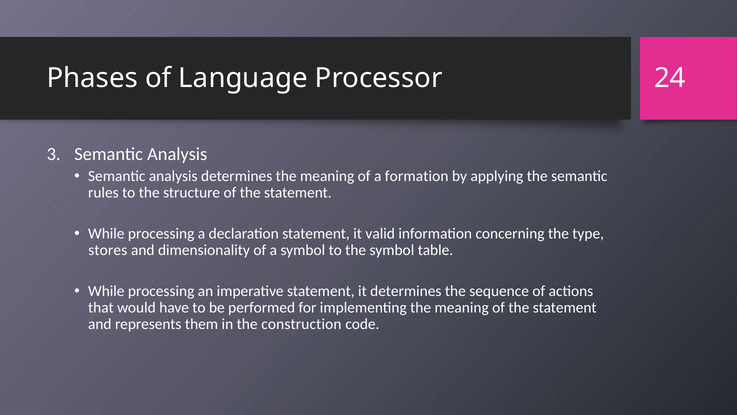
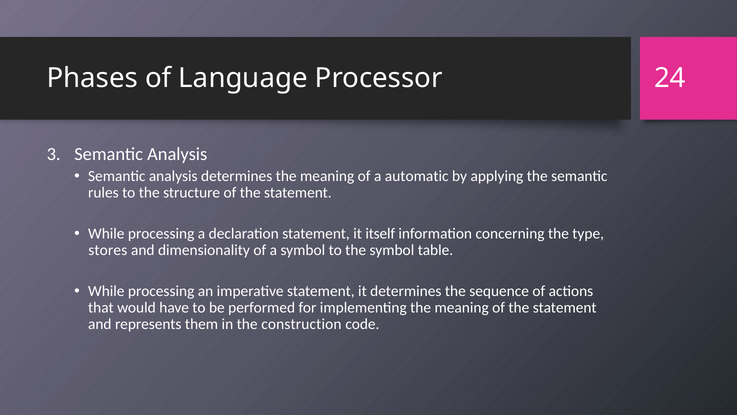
formation: formation -> automatic
valid: valid -> itself
